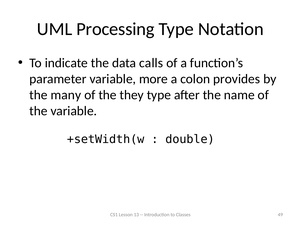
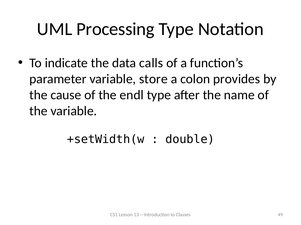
more: more -> store
many: many -> cause
they: they -> endl
